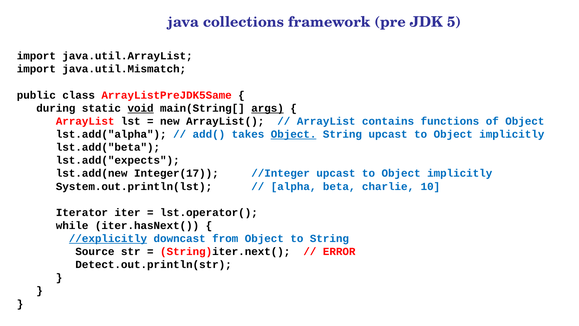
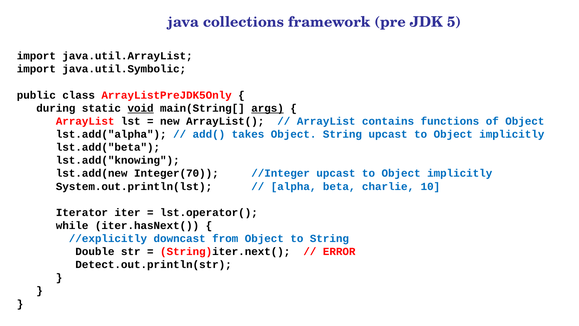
java.util.Mismatch: java.util.Mismatch -> java.util.Symbolic
ArrayListPreJDK5Same: ArrayListPreJDK5Same -> ArrayListPreJDK5Only
Object at (294, 134) underline: present -> none
lst.add("expects: lst.add("expects -> lst.add("knowing
Integer(17: Integer(17 -> Integer(70
//explicitly underline: present -> none
Source: Source -> Double
